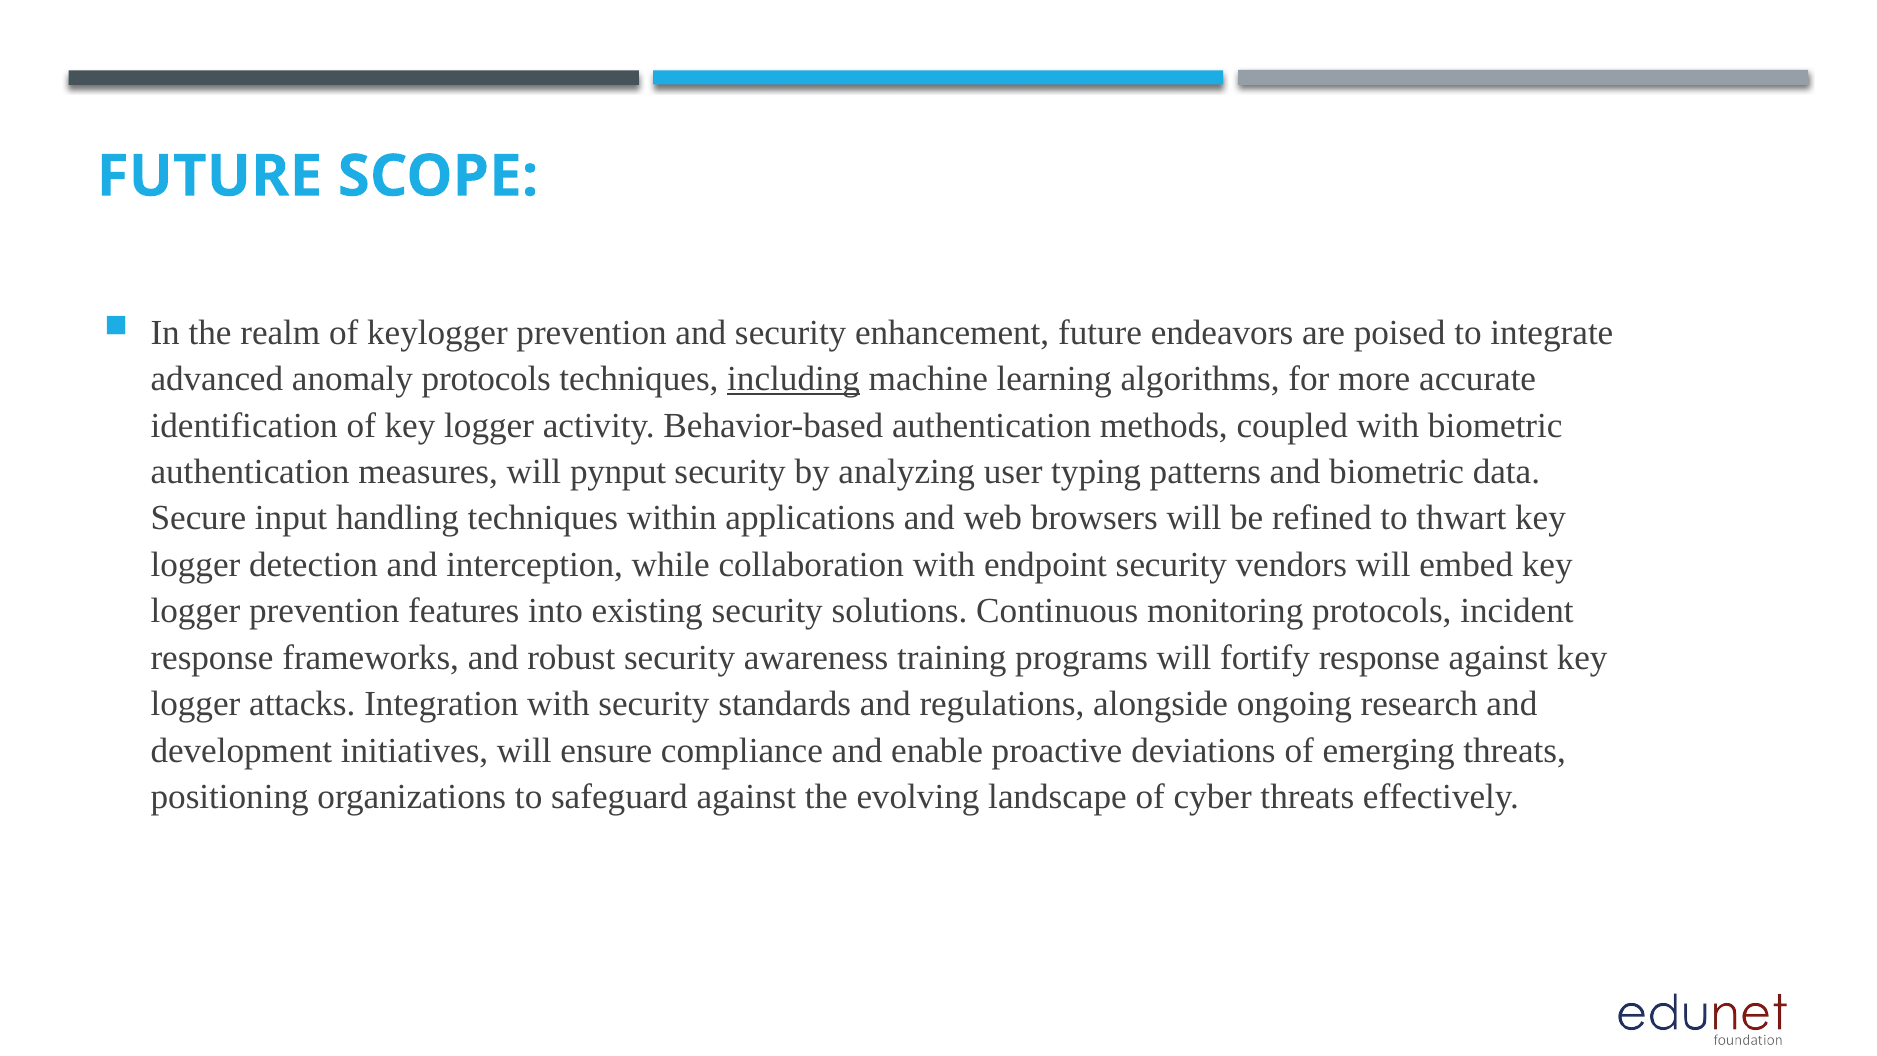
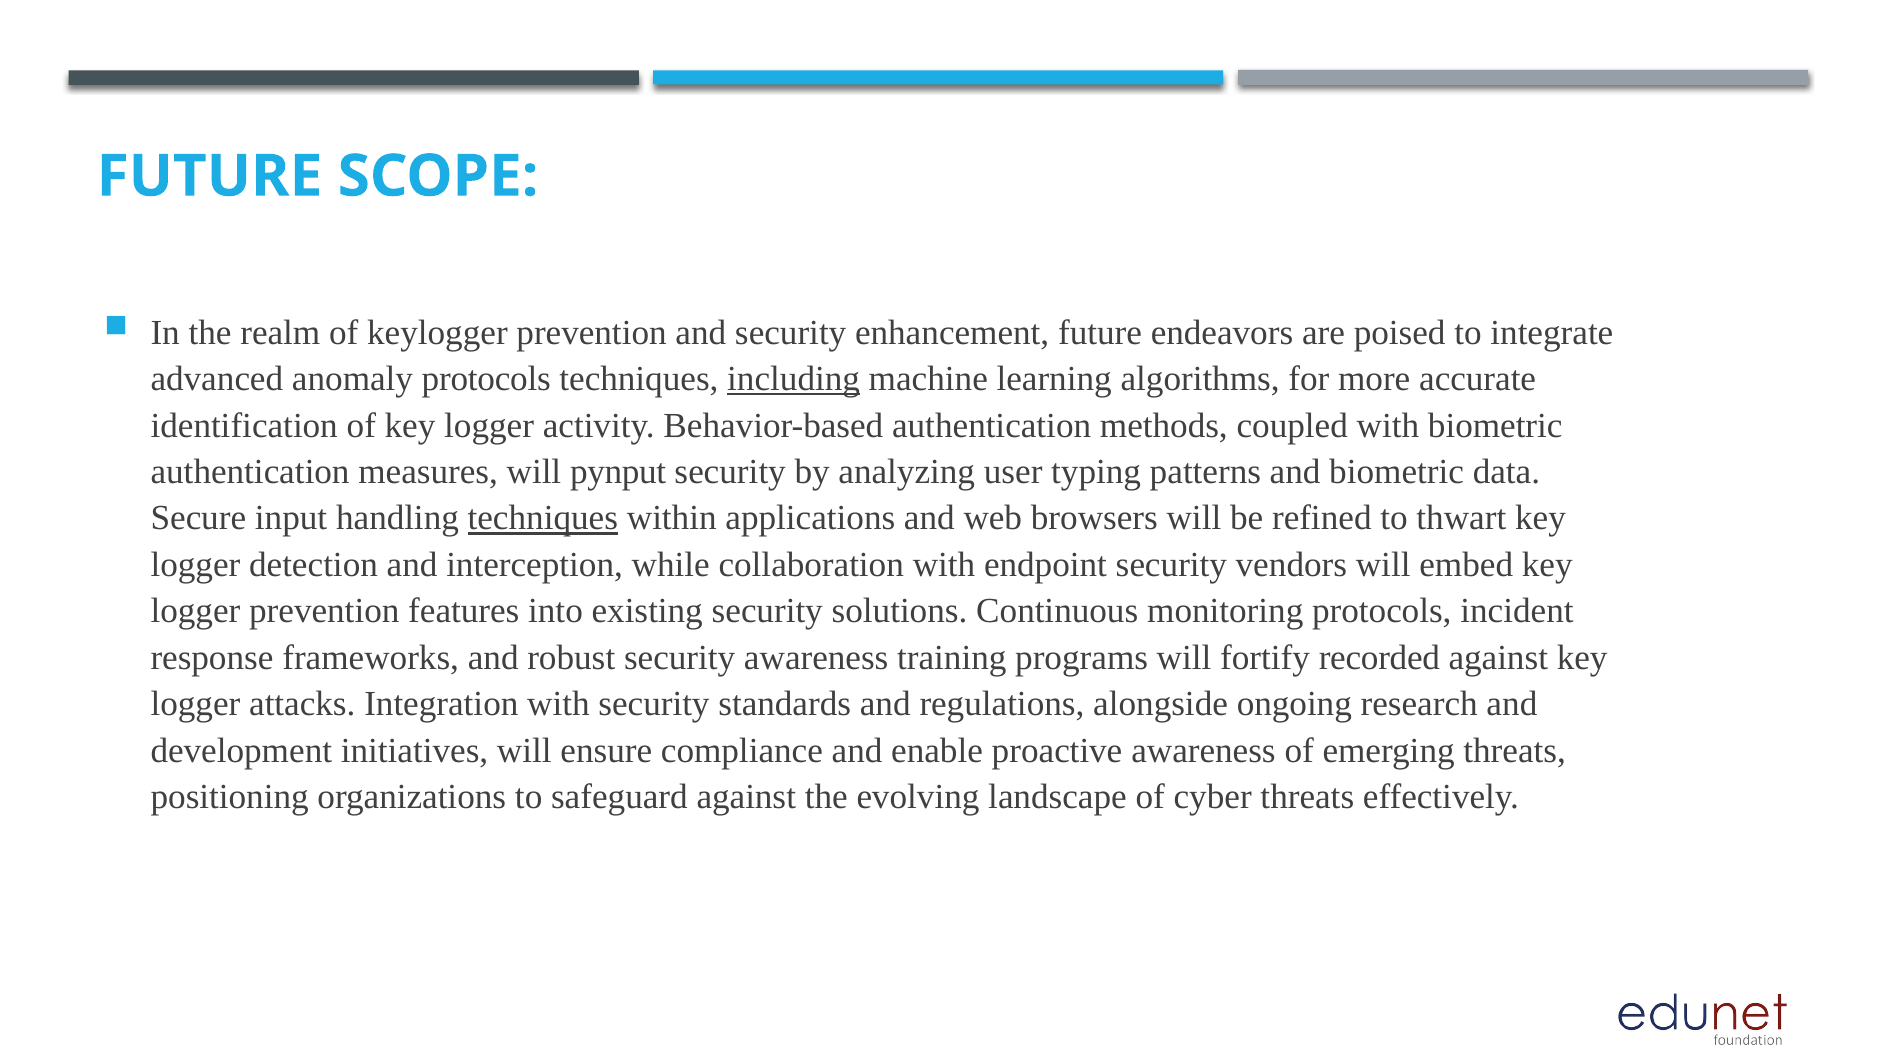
techniques at (543, 518) underline: none -> present
fortify response: response -> recorded
proactive deviations: deviations -> awareness
